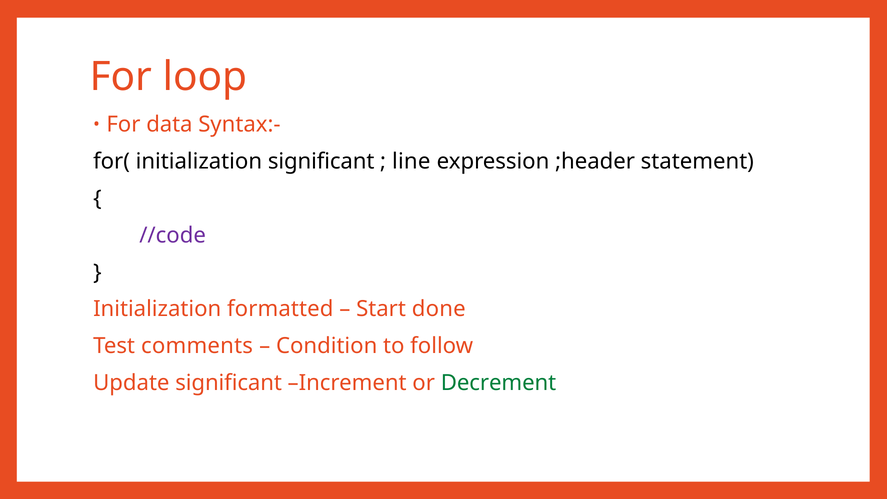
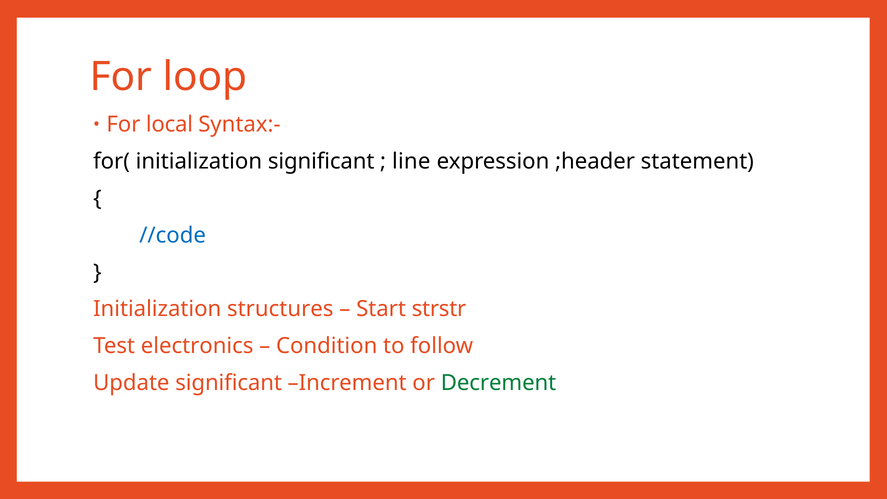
data: data -> local
//code colour: purple -> blue
formatted: formatted -> structures
done: done -> strstr
comments: comments -> electronics
